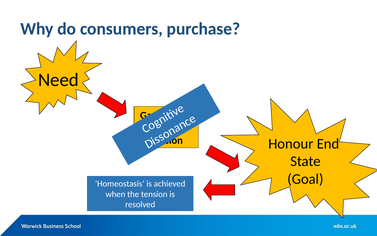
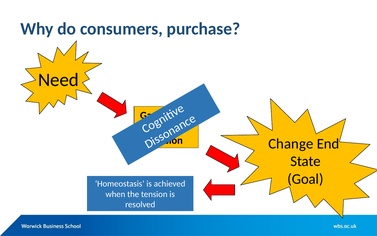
Honour: Honour -> Change
